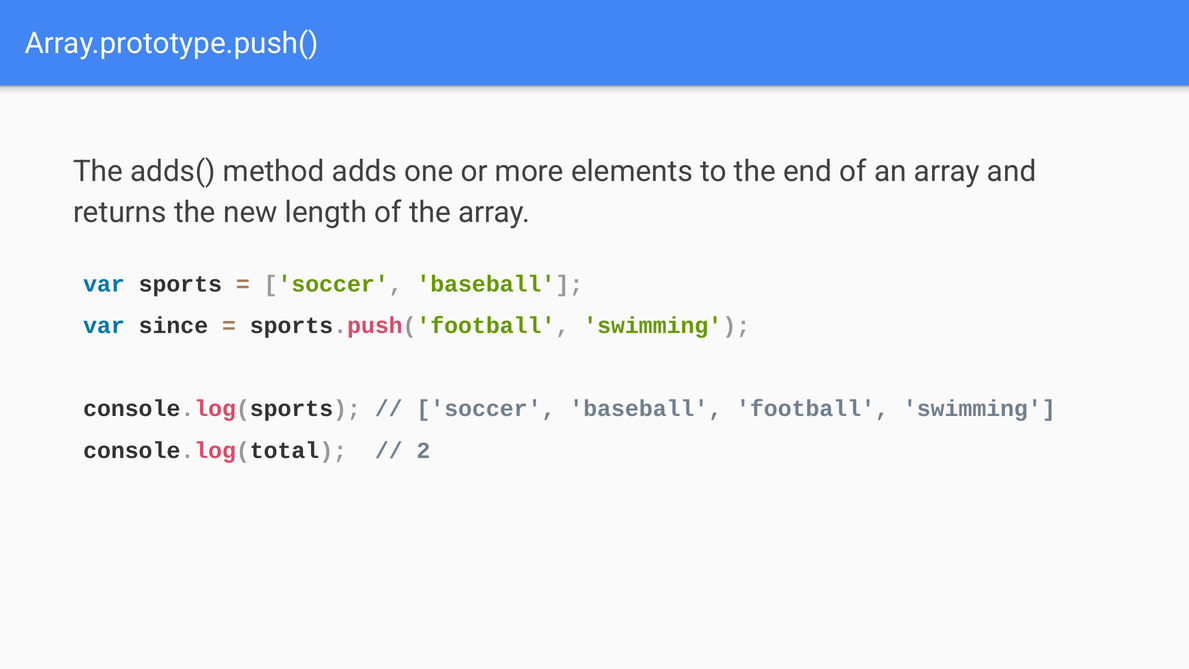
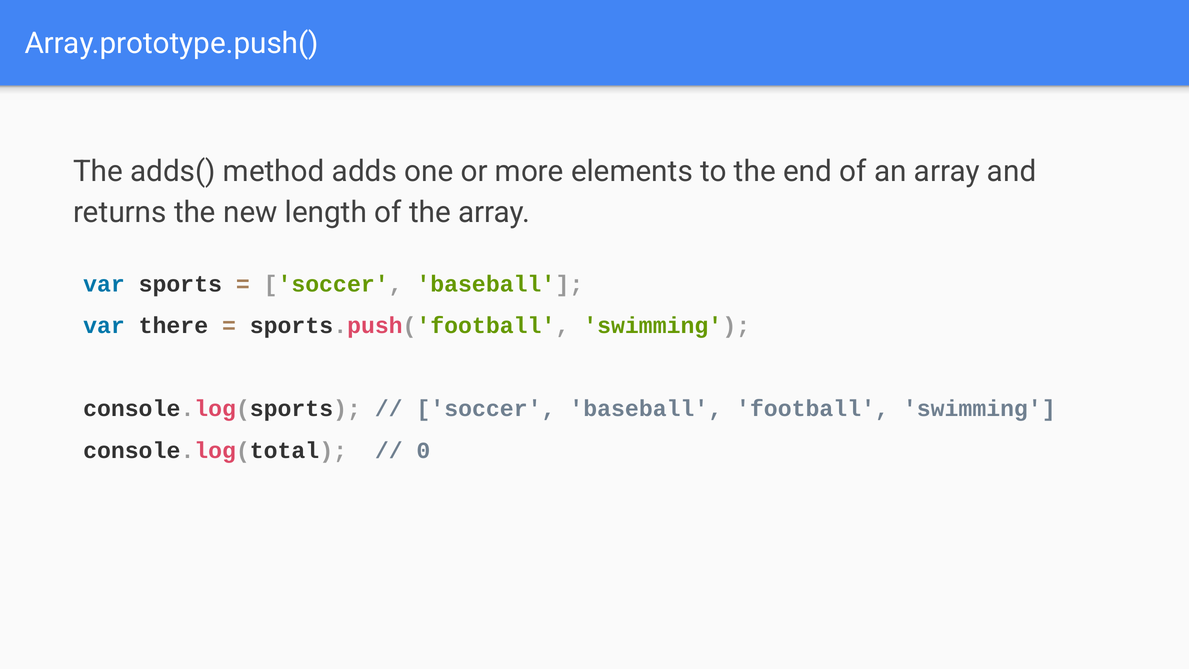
since: since -> there
2: 2 -> 0
